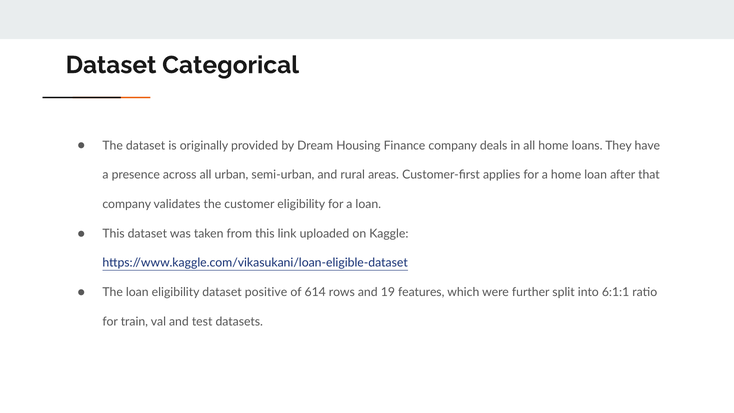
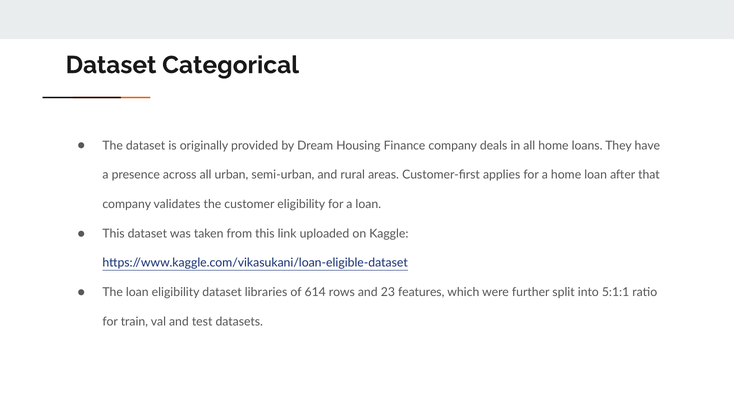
positive: positive -> libraries
19: 19 -> 23
6:1:1: 6:1:1 -> 5:1:1
